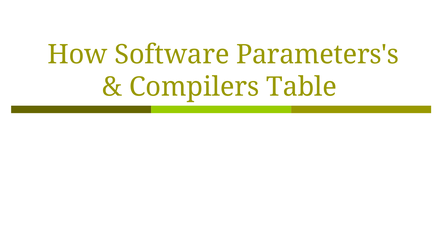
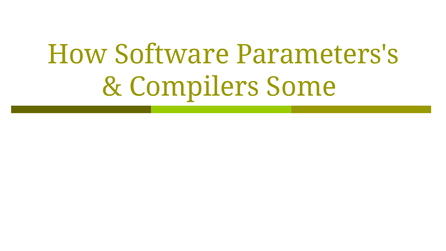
Table: Table -> Some
